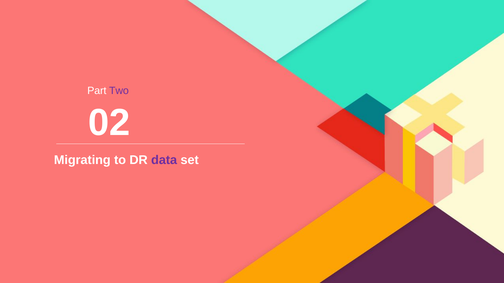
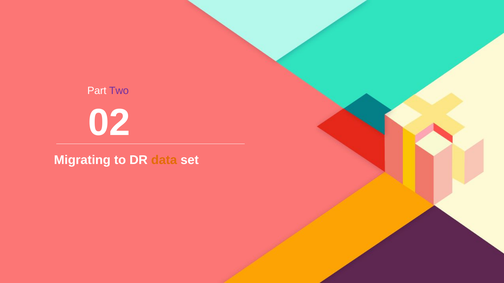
data colour: purple -> orange
